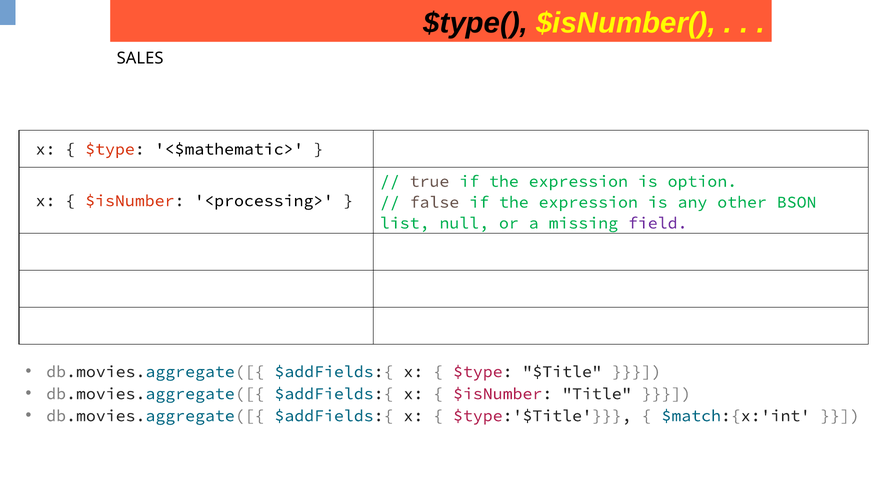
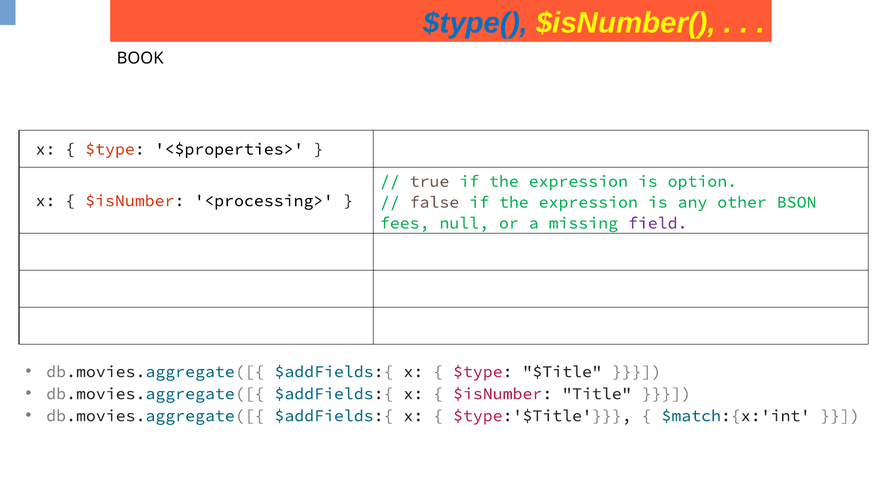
$type( colour: black -> blue
SALES: SALES -> BOOK
<$mathematic>: <$mathematic> -> <$properties>
list: list -> fees
